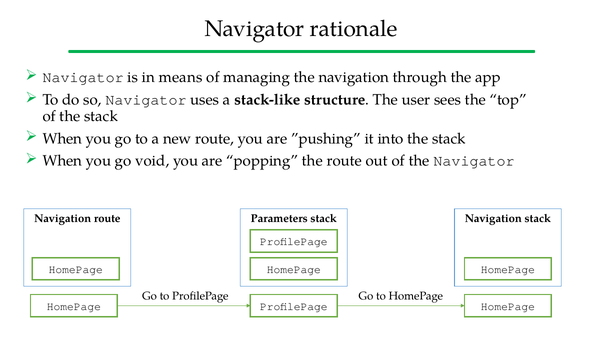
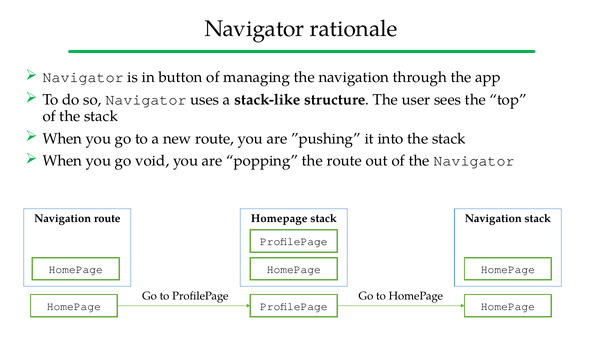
means: means -> button
Parameters at (279, 218): Parameters -> Homepage
